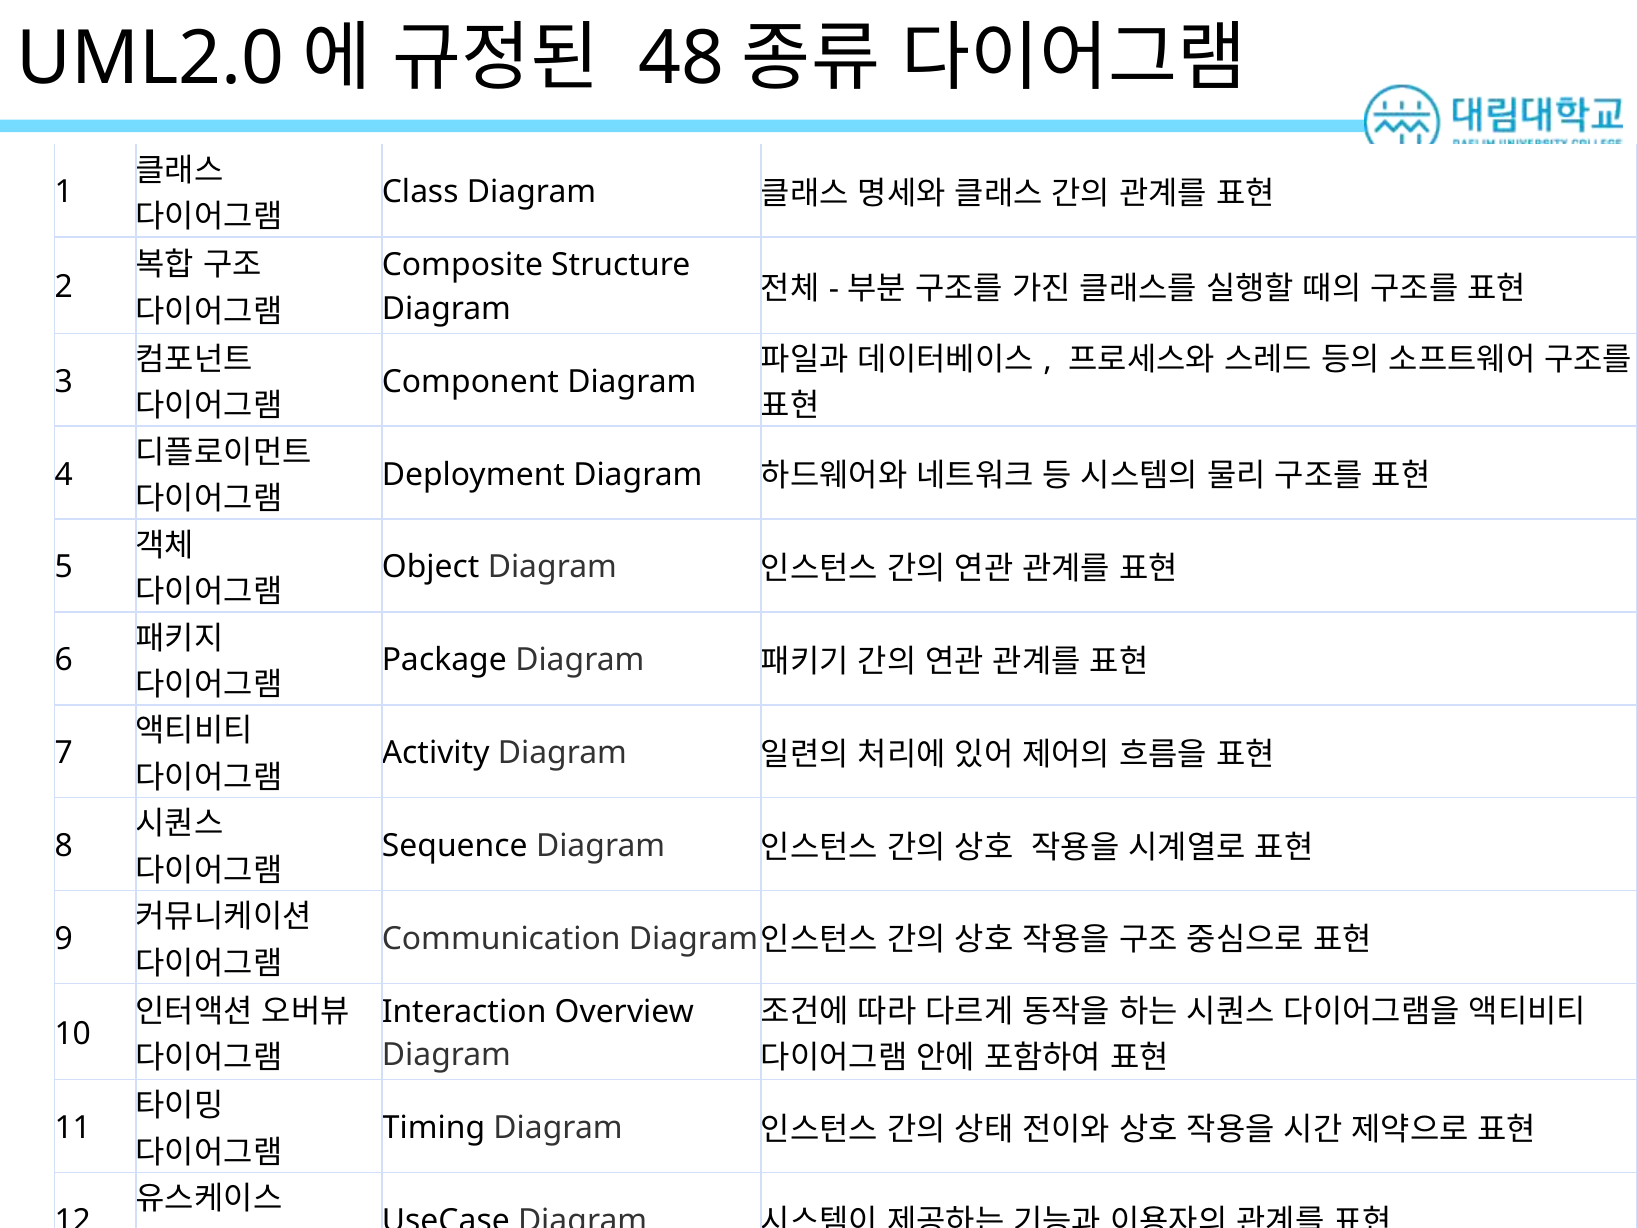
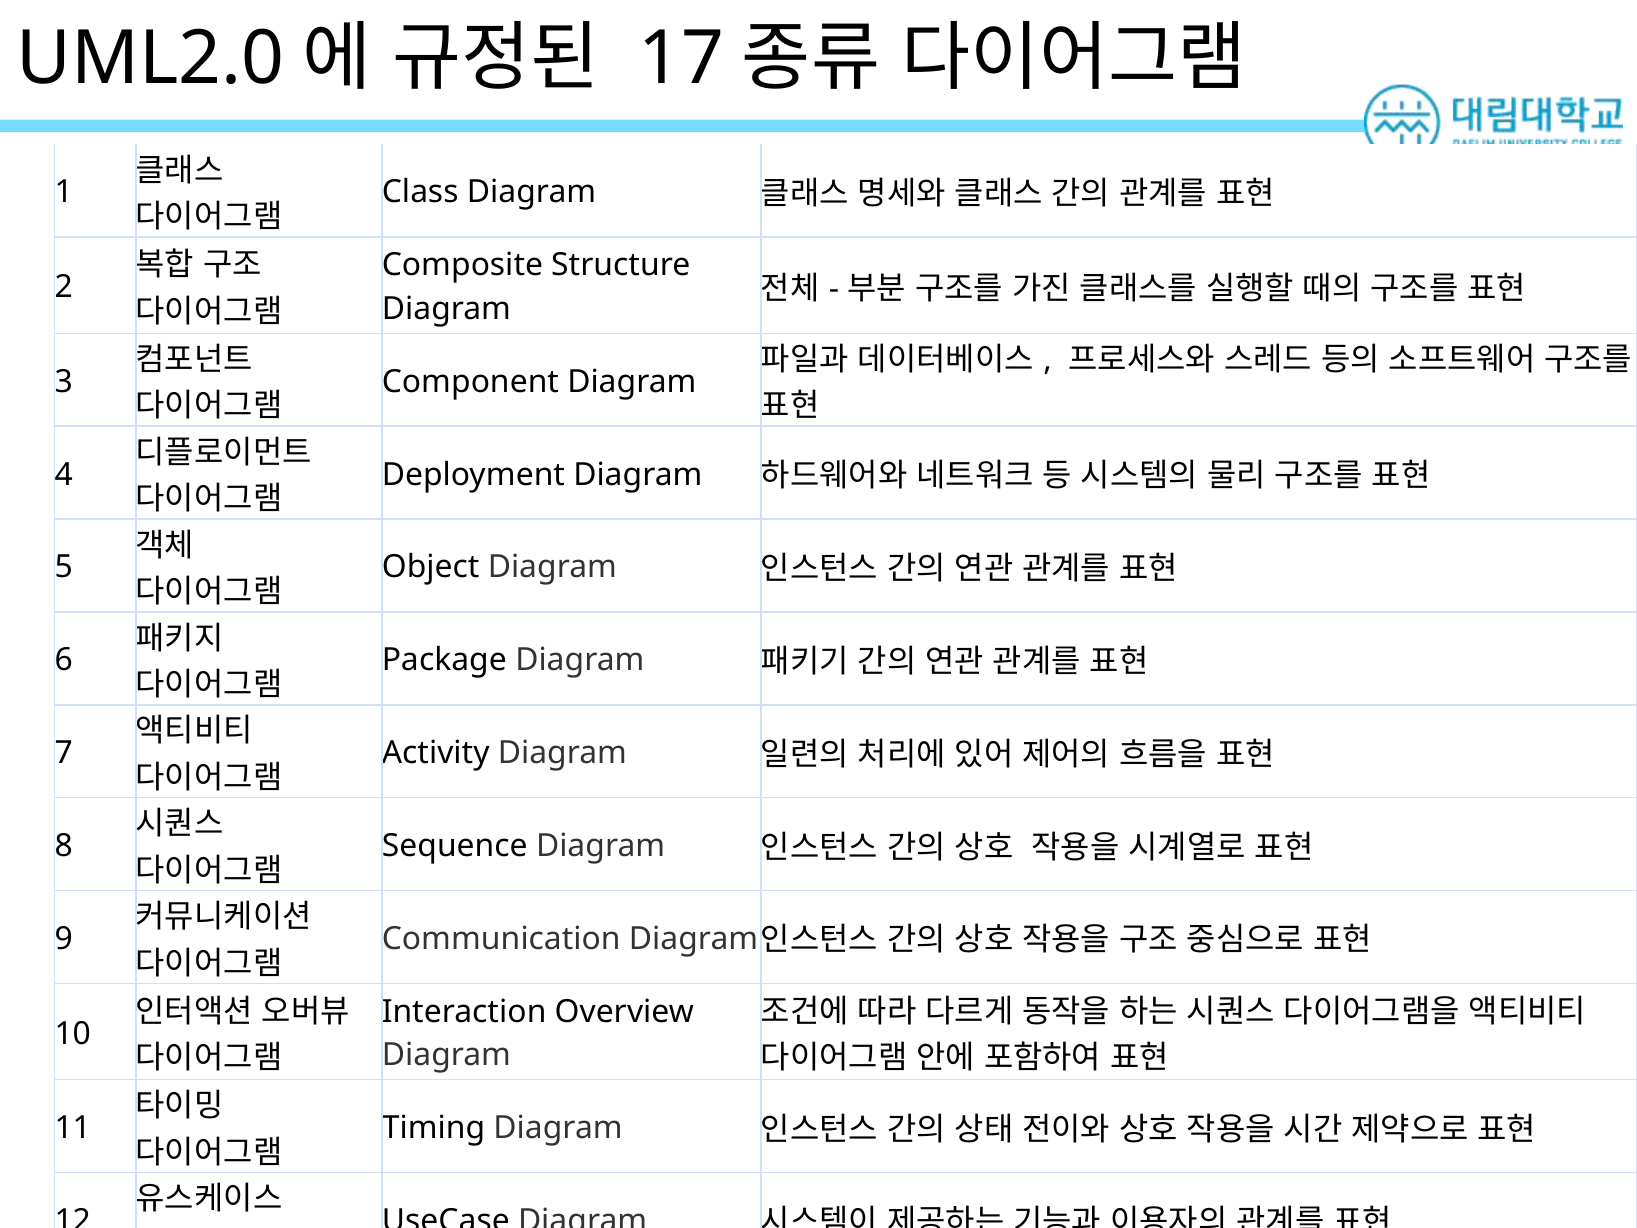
48: 48 -> 17
